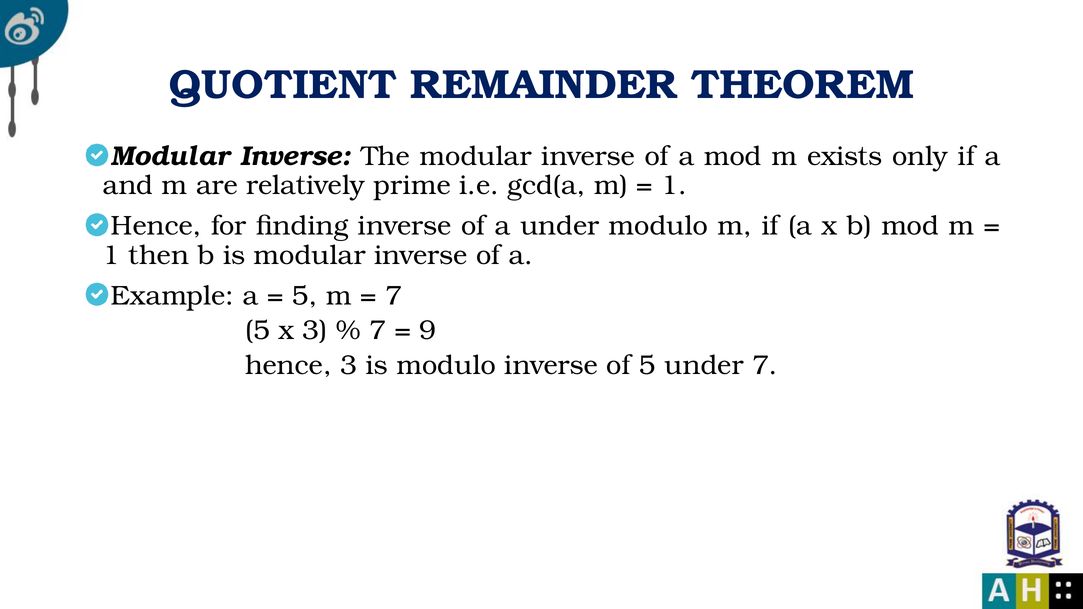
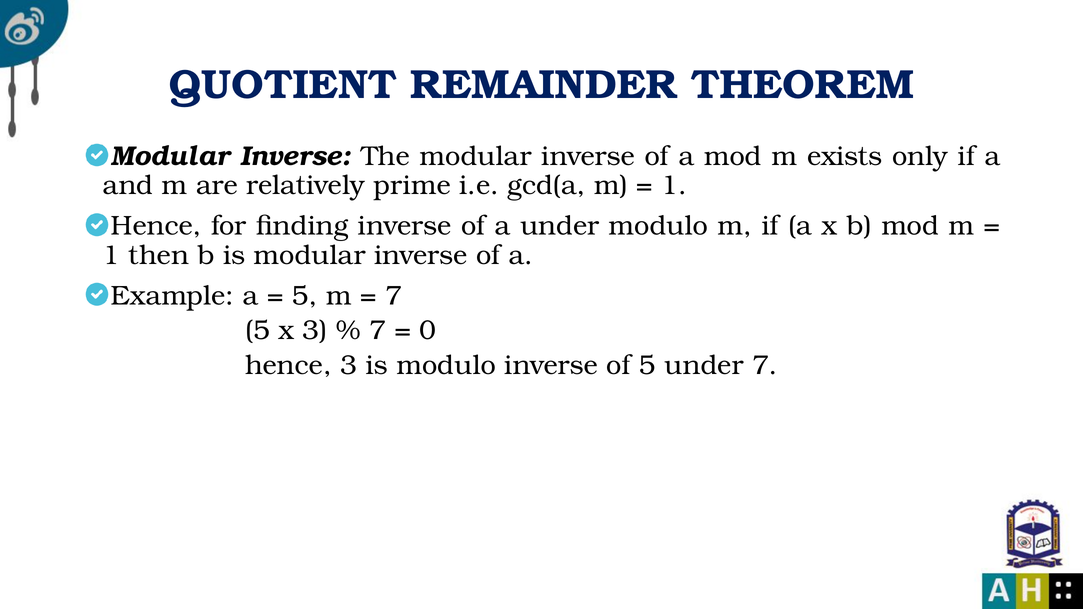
9: 9 -> 0
